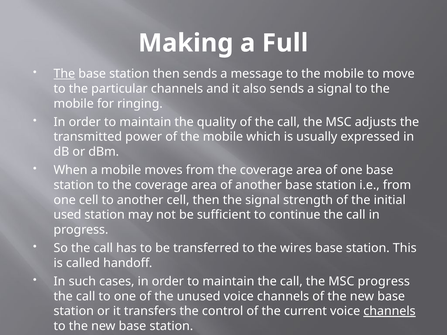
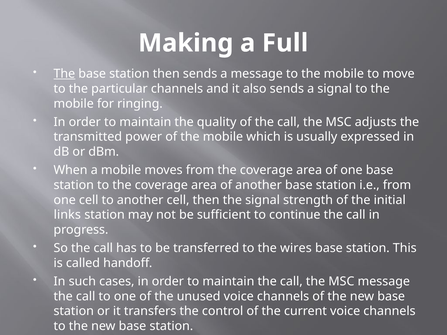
used: used -> links
MSC progress: progress -> message
channels at (389, 311) underline: present -> none
